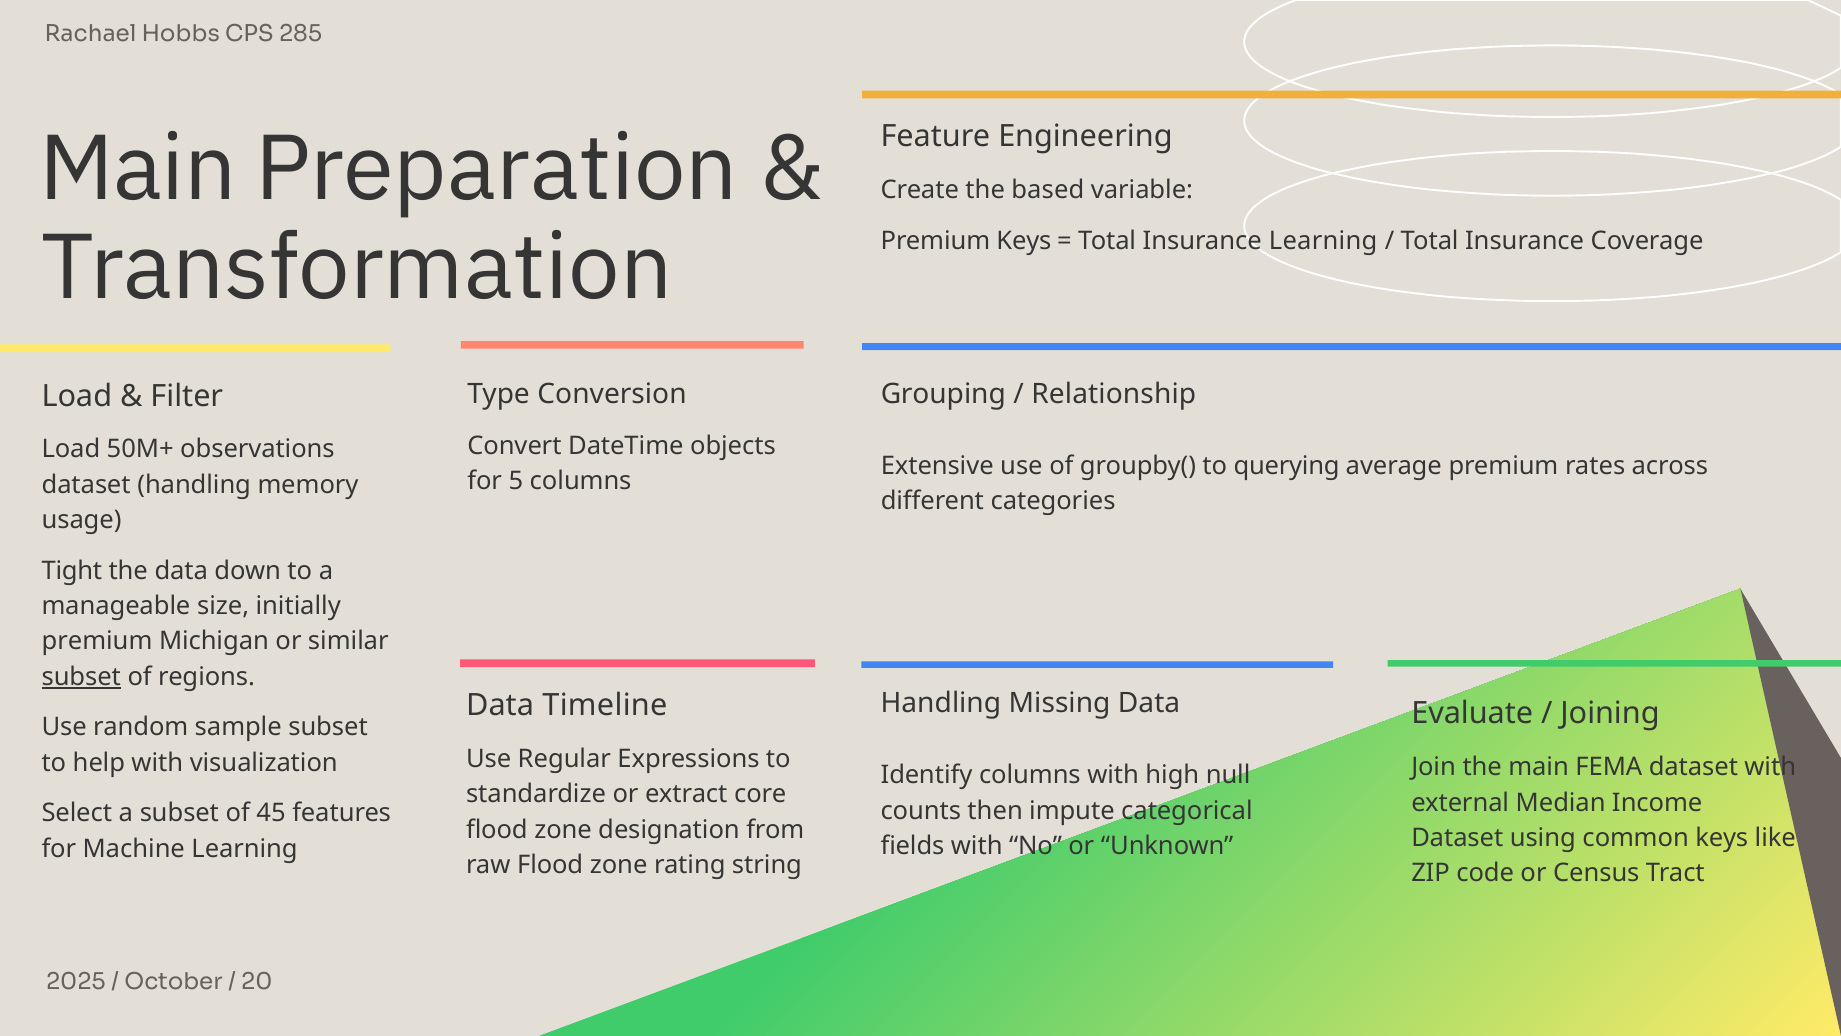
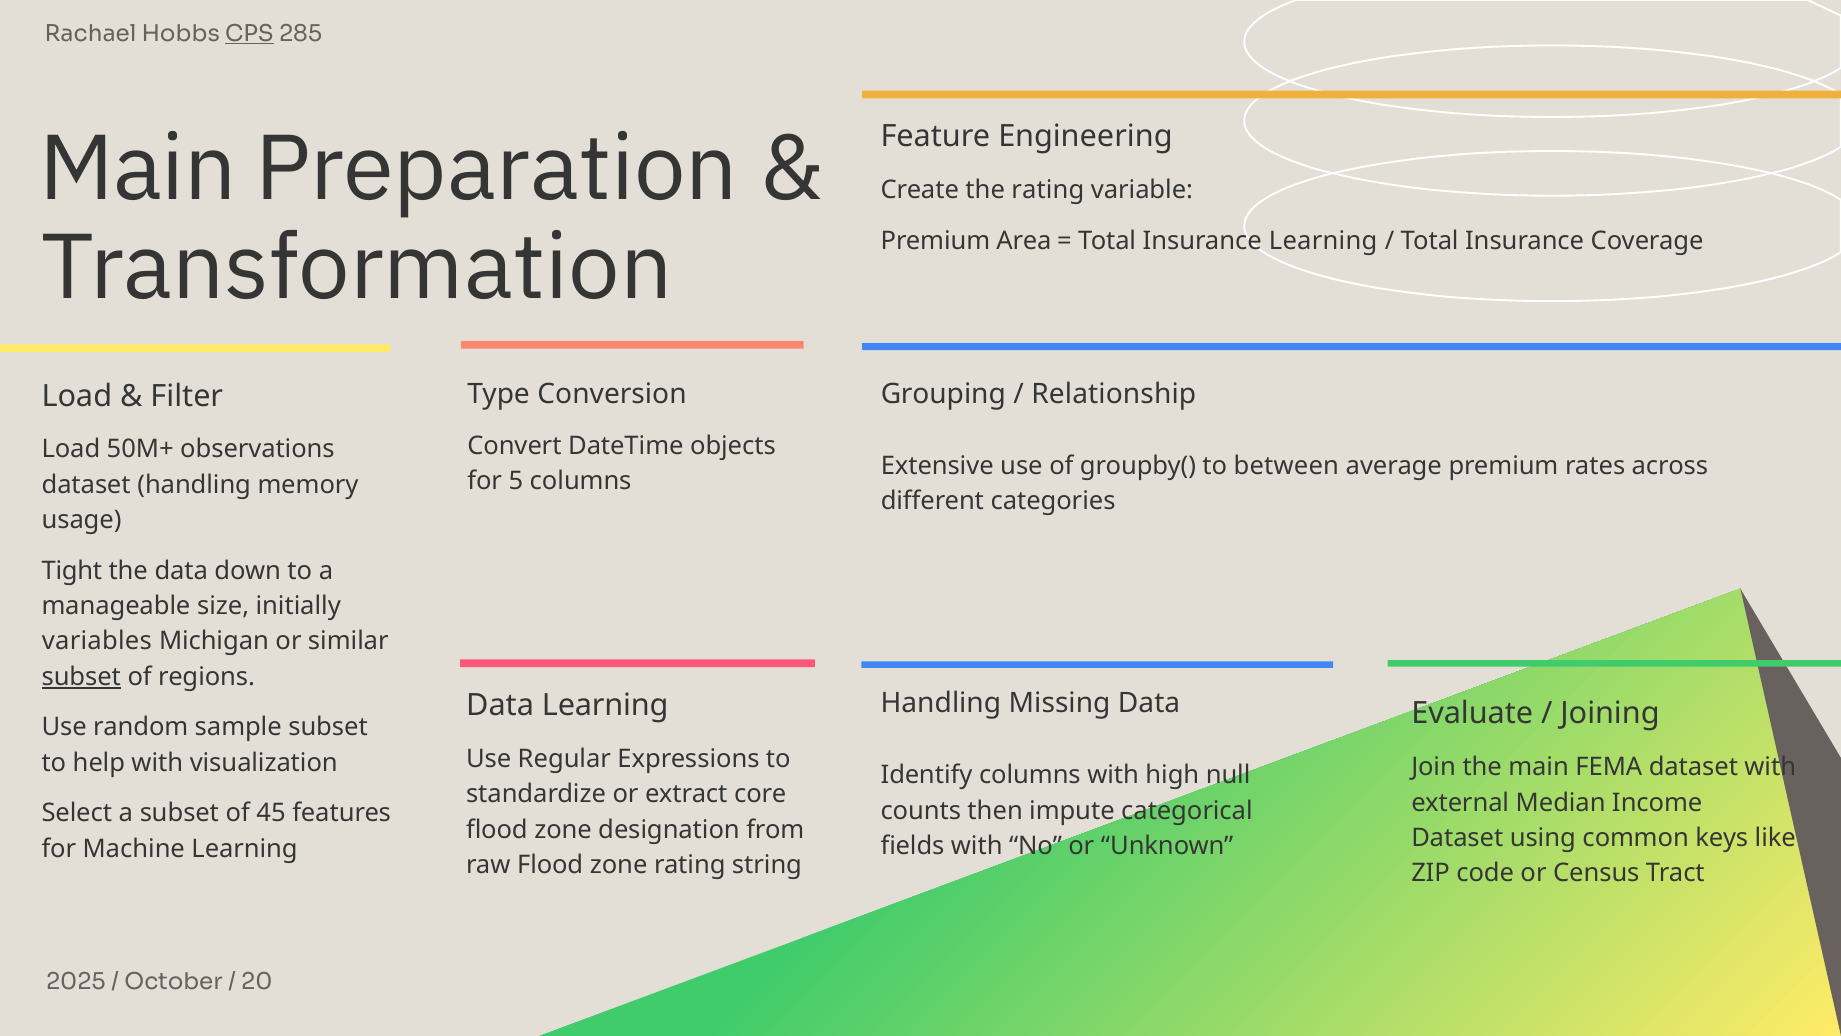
CPS underline: none -> present
the based: based -> rating
Premium Keys: Keys -> Area
querying: querying -> between
premium at (97, 641): premium -> variables
Data Timeline: Timeline -> Learning
